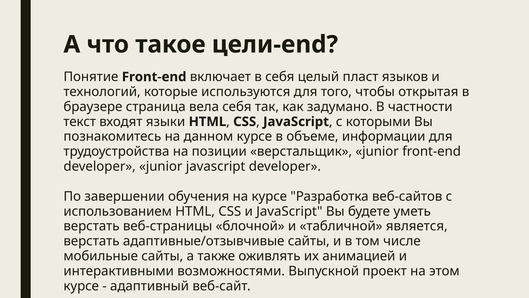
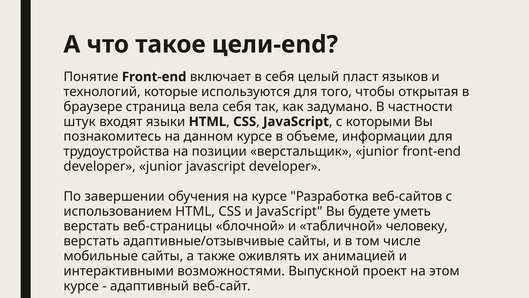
текст: текст -> штук
является: является -> человеку
